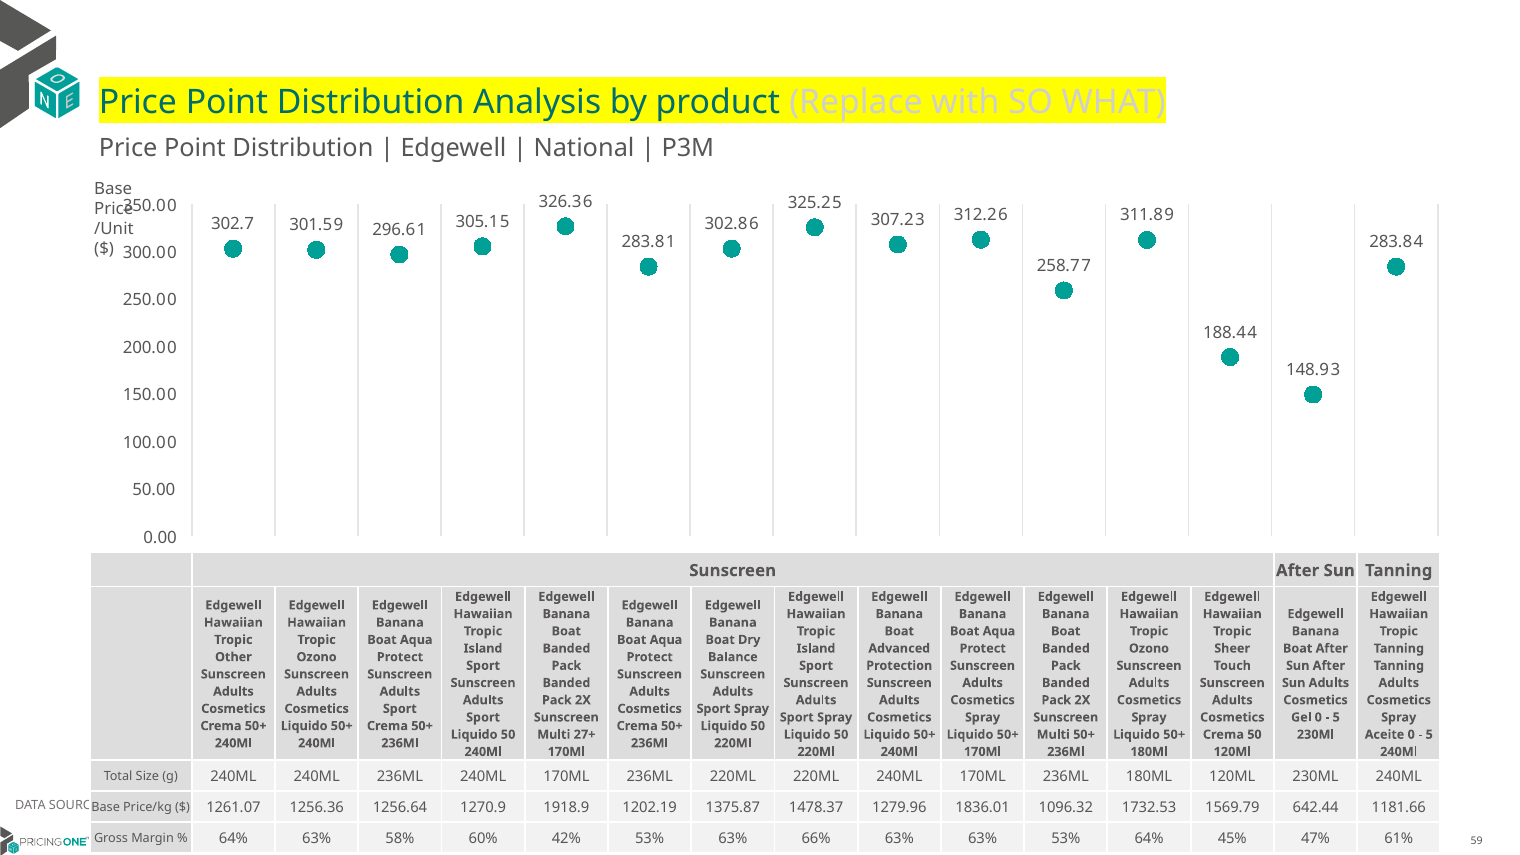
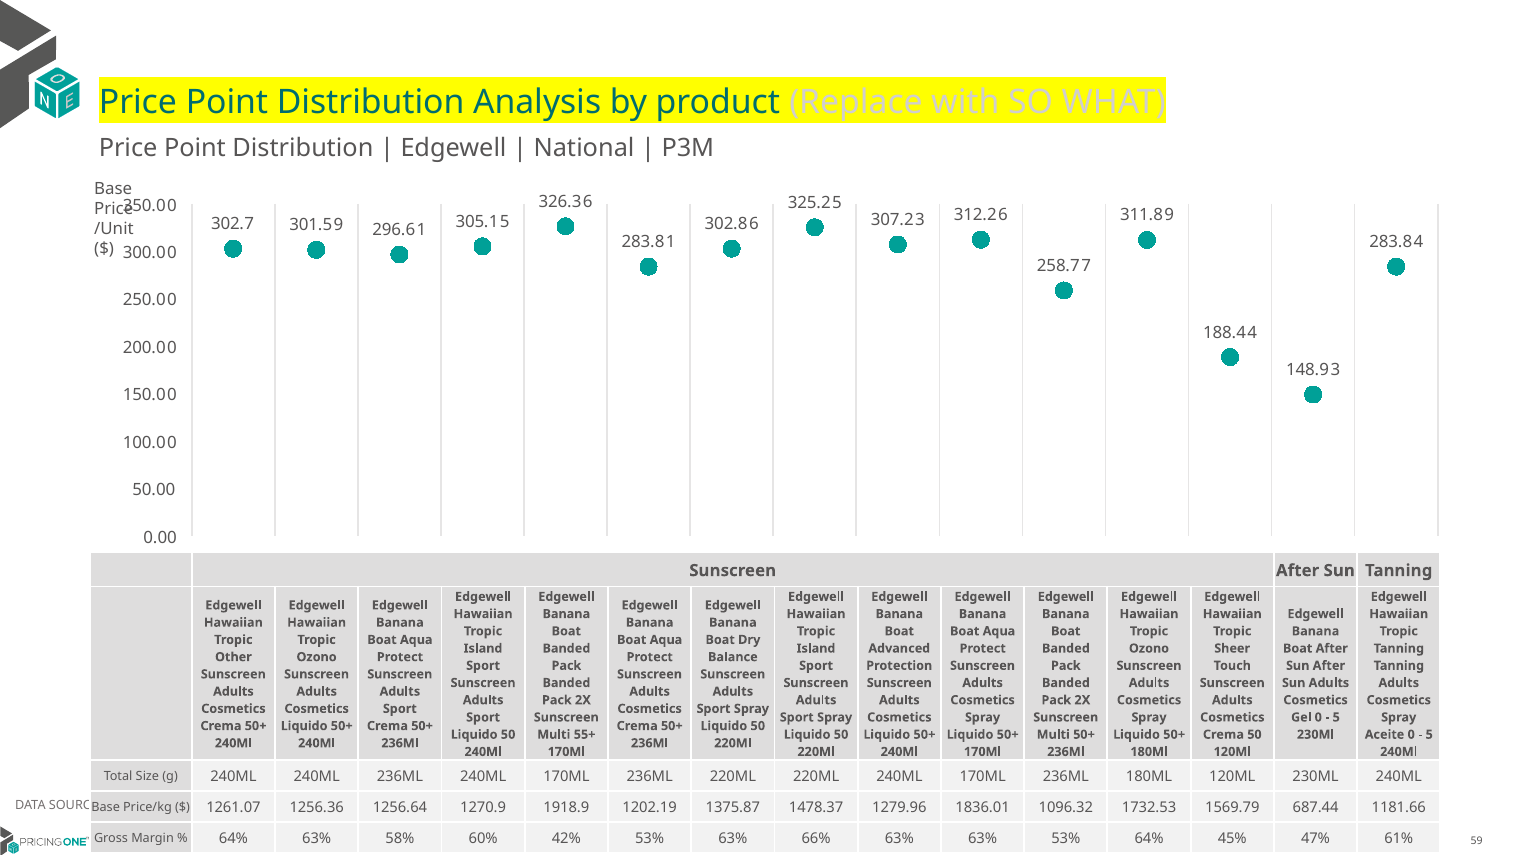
27+: 27+ -> 55+
642.44: 642.44 -> 687.44
